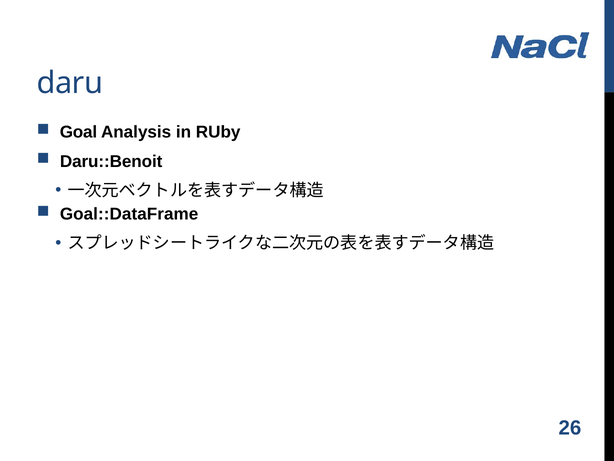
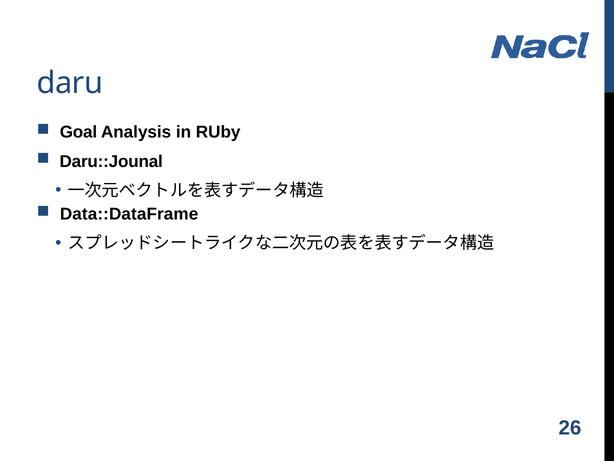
Daru::Benoit: Daru::Benoit -> Daru::Jounal
Goal::DataFrame: Goal::DataFrame -> Data::DataFrame
